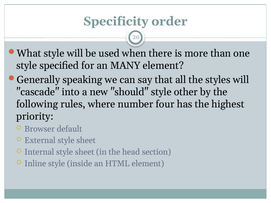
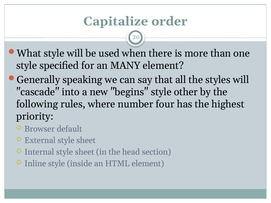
Specificity: Specificity -> Capitalize
should: should -> begins
